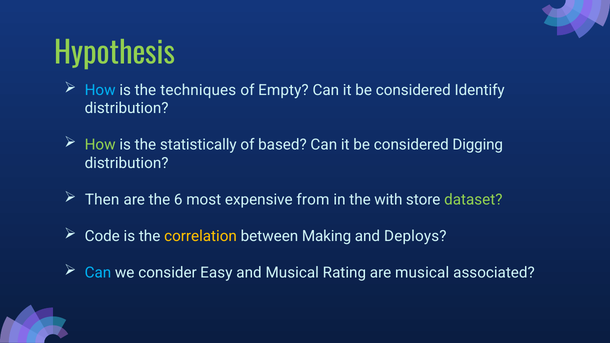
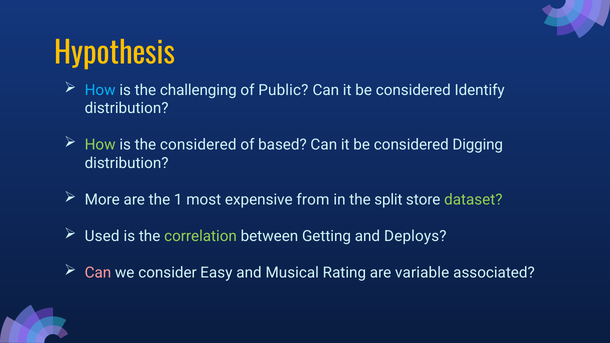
Hypothesis colour: light green -> yellow
techniques: techniques -> challenging
Empty: Empty -> Public
the statistically: statistically -> considered
Then: Then -> More
6: 6 -> 1
with: with -> split
Code: Code -> Used
correlation colour: yellow -> light green
Making: Making -> Getting
Can at (98, 273) colour: light blue -> pink
are musical: musical -> variable
